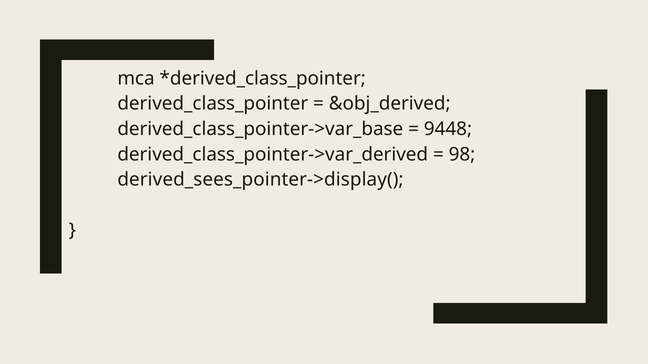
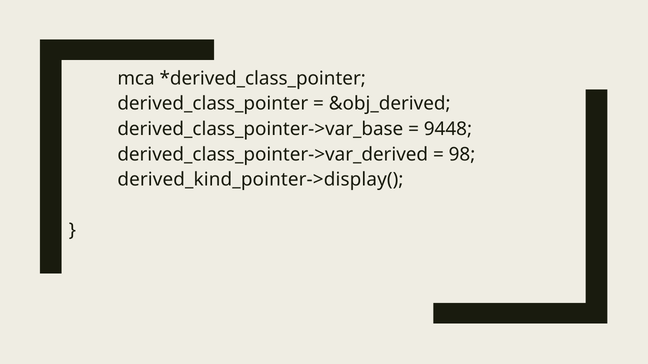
derived_sees_pointer->display(: derived_sees_pointer->display( -> derived_kind_pointer->display(
